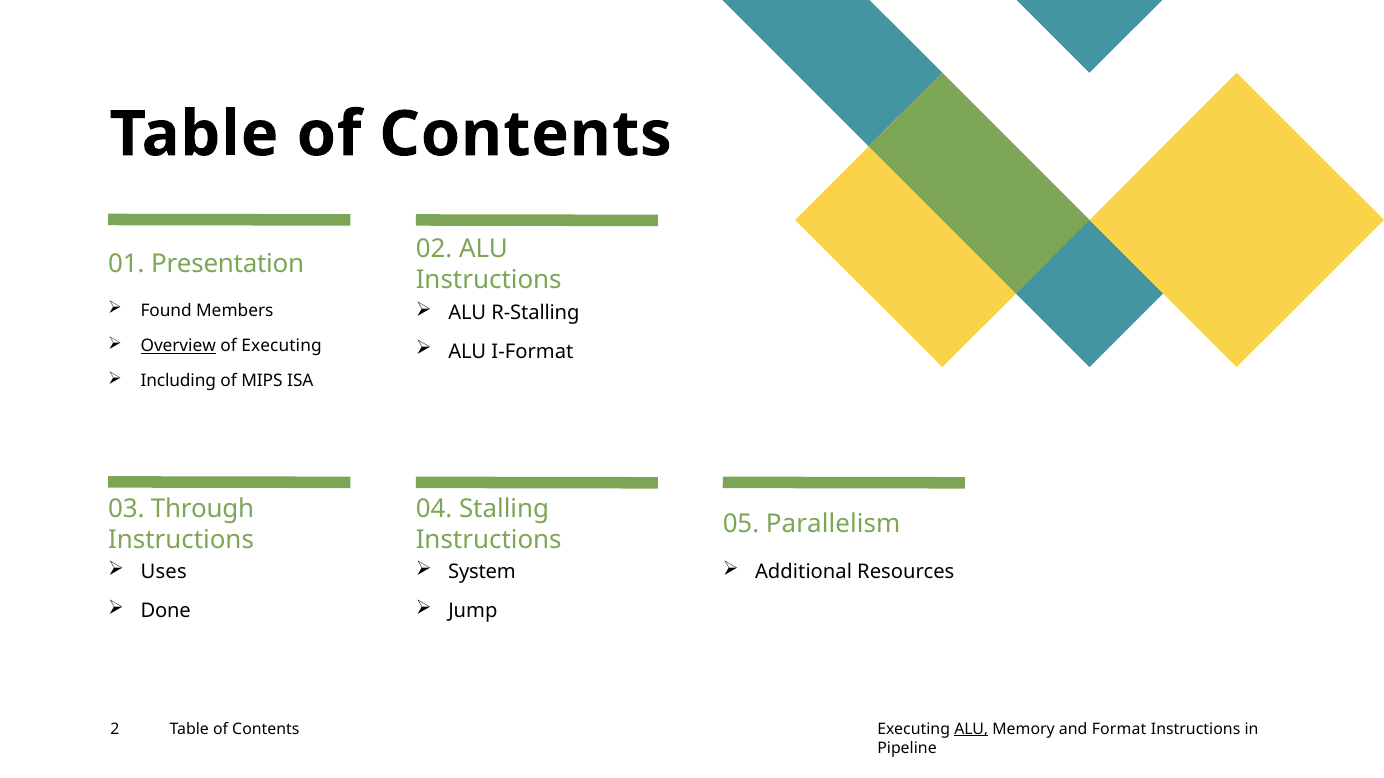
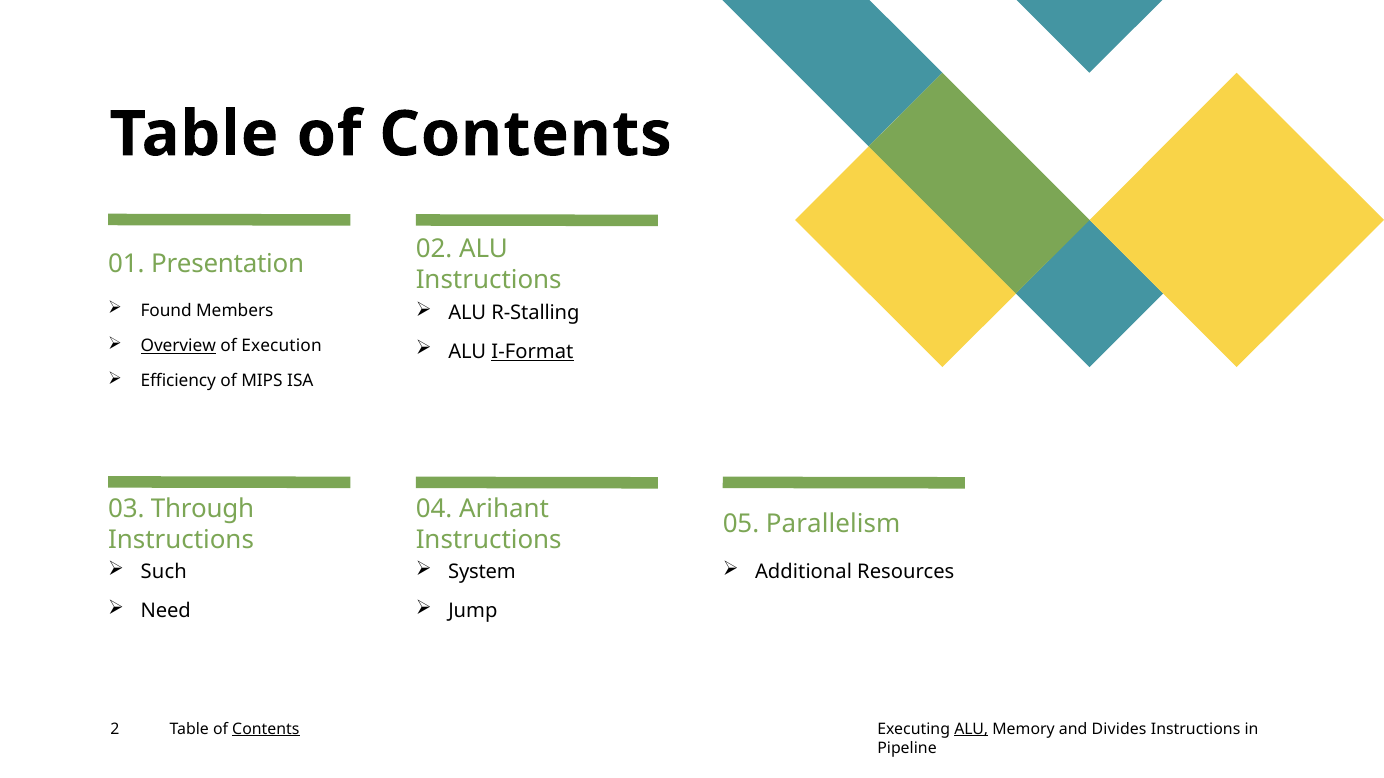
of Executing: Executing -> Execution
I-Format underline: none -> present
Including: Including -> Efficiency
Stalling: Stalling -> Arihant
Uses: Uses -> Such
Done: Done -> Need
Contents at (266, 729) underline: none -> present
Format: Format -> Divides
